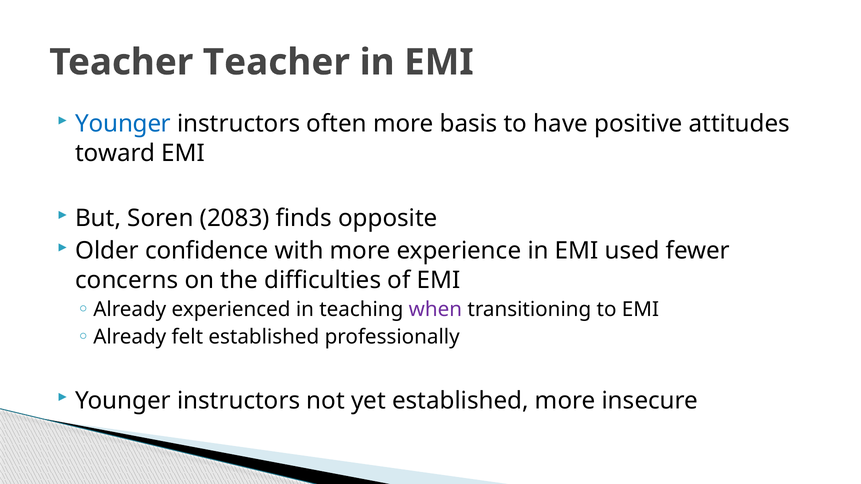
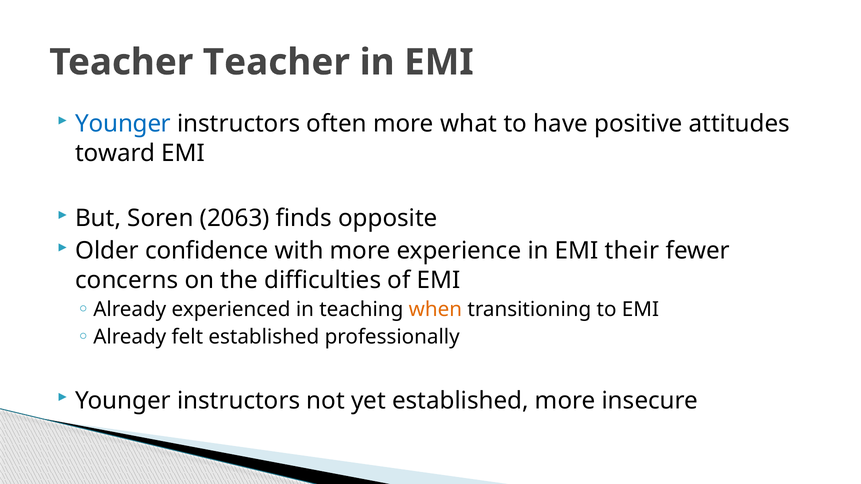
basis: basis -> what
2083: 2083 -> 2063
used: used -> their
when colour: purple -> orange
